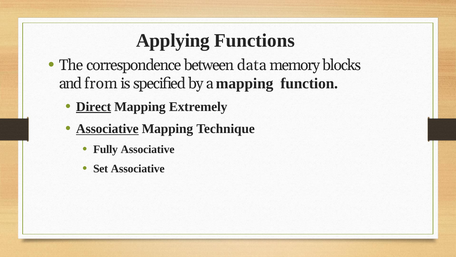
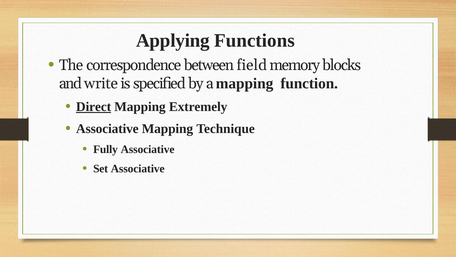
data: data -> field
from: from -> write
Associative at (107, 129) underline: present -> none
